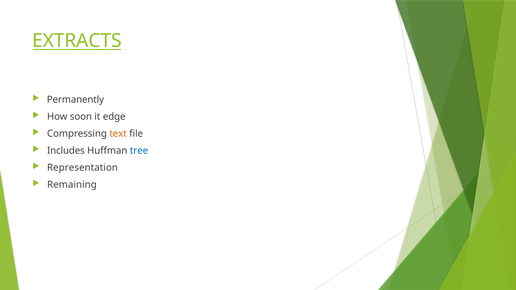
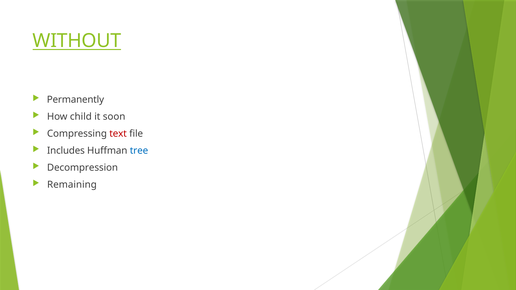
EXTRACTS: EXTRACTS -> WITHOUT
soon: soon -> child
edge: edge -> soon
text colour: orange -> red
Representation: Representation -> Decompression
